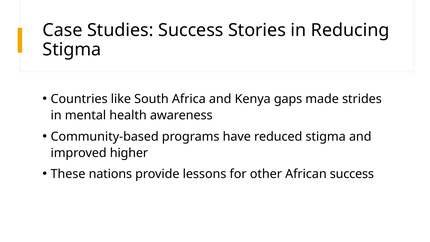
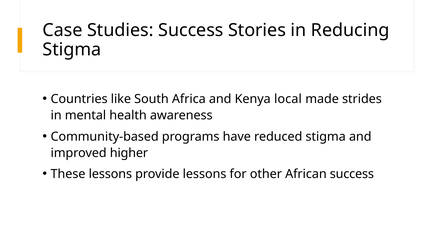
gaps: gaps -> local
These nations: nations -> lessons
